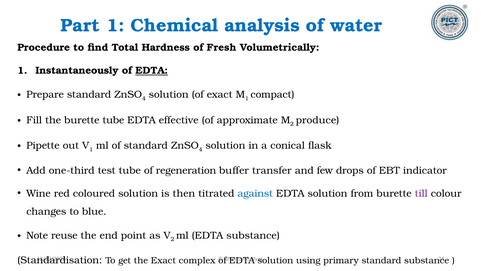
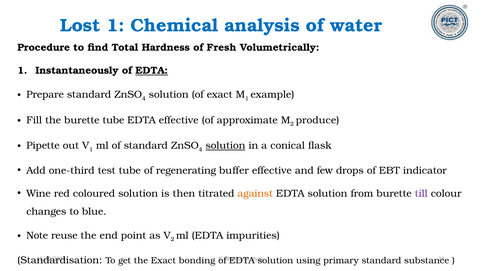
Part: Part -> Lost
compact: compact -> example
solution at (225, 145) underline: none -> present
regeneration: regeneration -> regenerating
buffer transfer: transfer -> effective
against colour: blue -> orange
EDTA substance: substance -> impurities
complex: complex -> bonding
